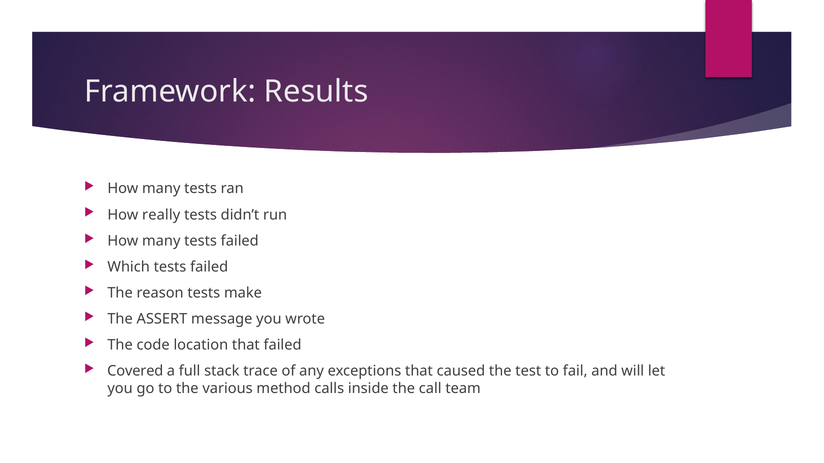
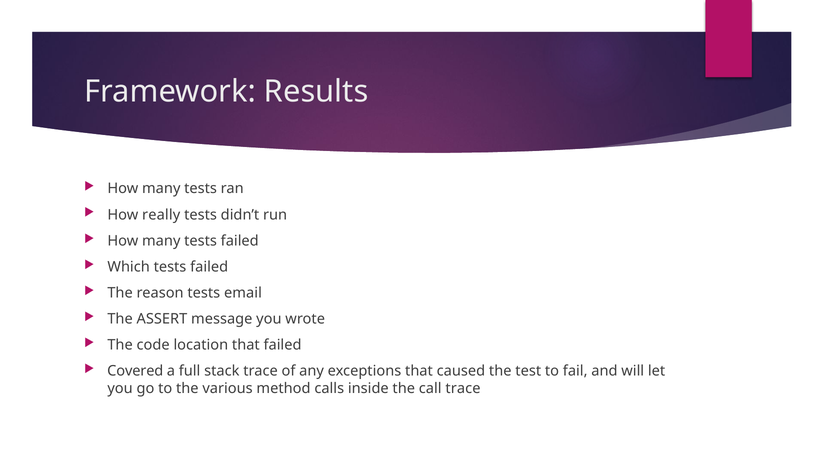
make: make -> email
call team: team -> trace
